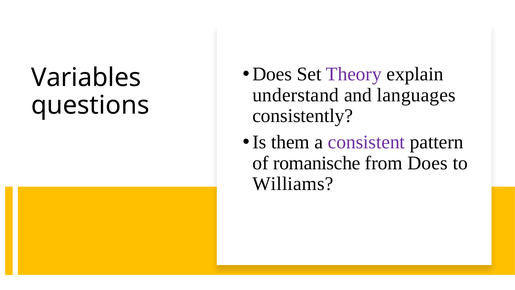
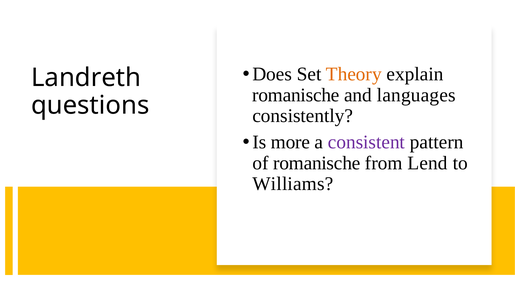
Theory colour: purple -> orange
Variables: Variables -> Landreth
understand at (296, 95): understand -> romanische
them: them -> more
from Does: Does -> Lend
